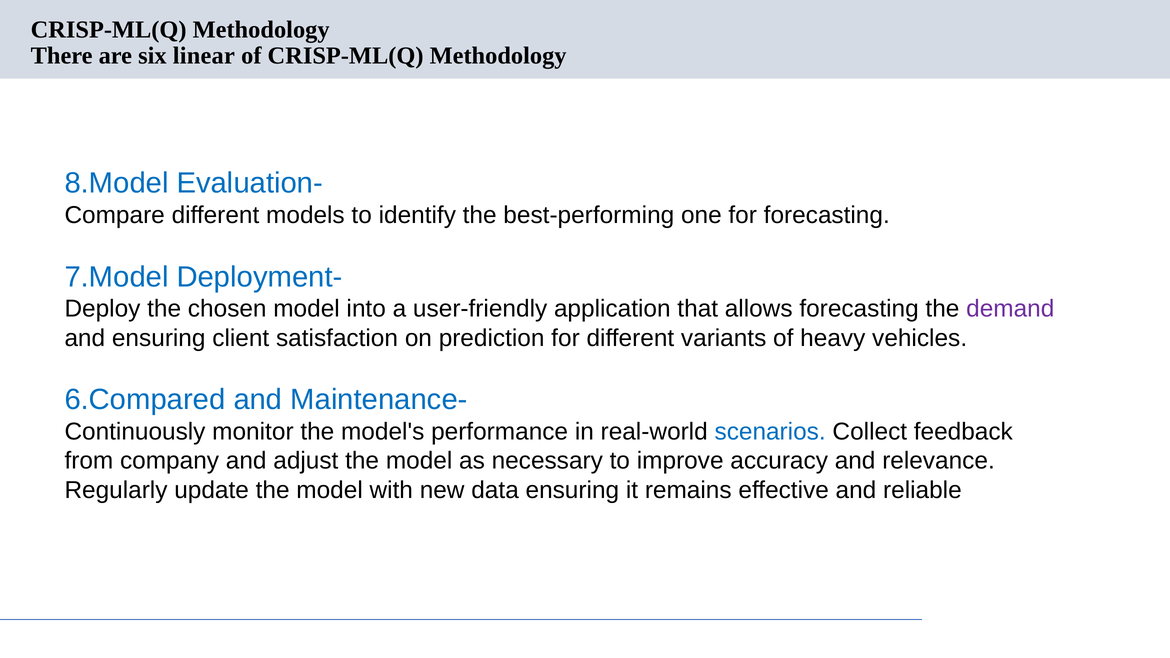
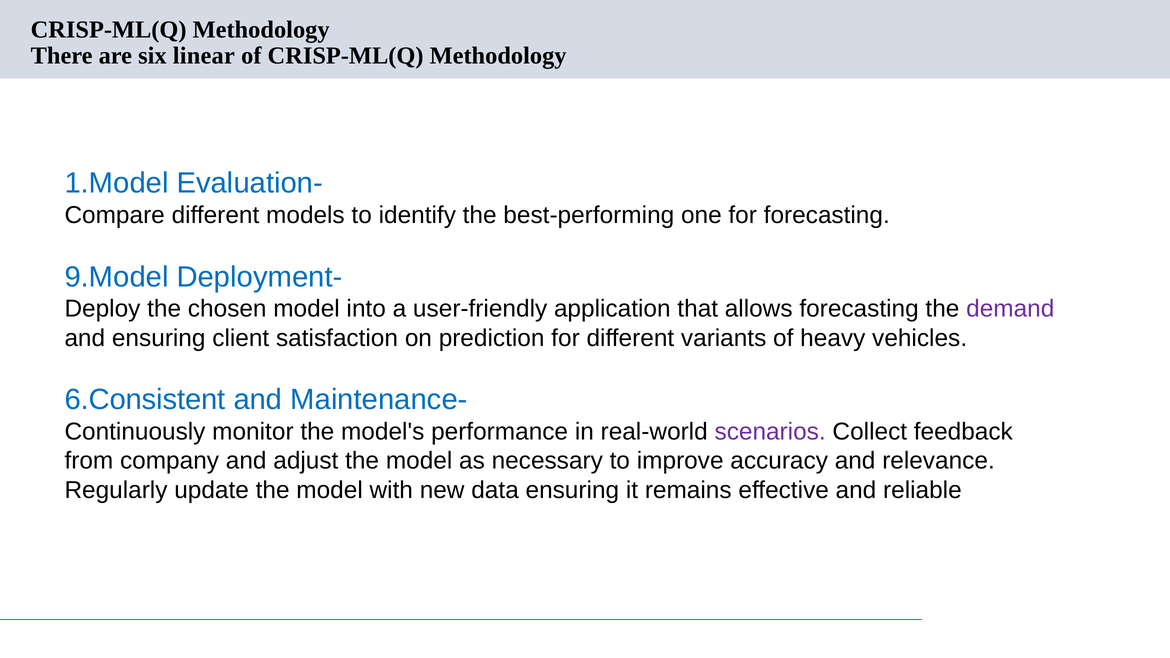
8.Model: 8.Model -> 1.Model
7.Model: 7.Model -> 9.Model
6.Compared: 6.Compared -> 6.Consistent
scenarios colour: blue -> purple
